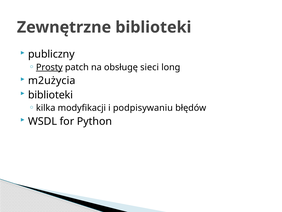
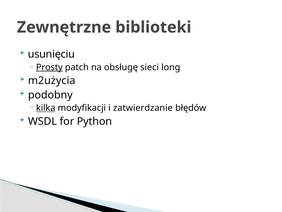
publiczny: publiczny -> usunięciu
biblioteki at (51, 95): biblioteki -> podobny
kilka underline: none -> present
podpisywaniu: podpisywaniu -> zatwierdzanie
